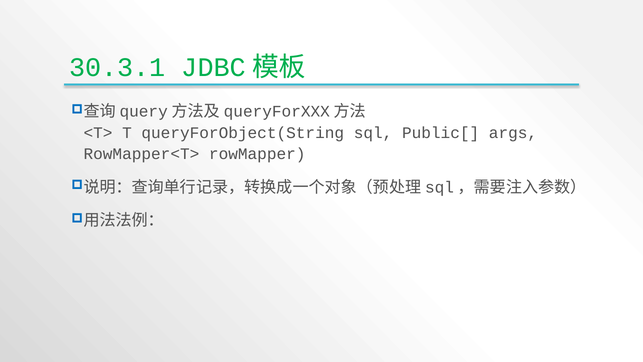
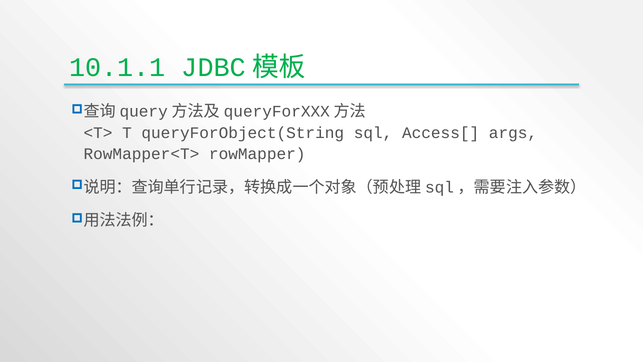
30.3.1: 30.3.1 -> 10.1.1
Public[: Public[ -> Access[
